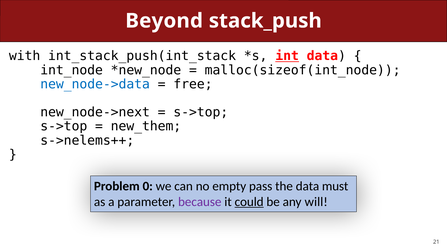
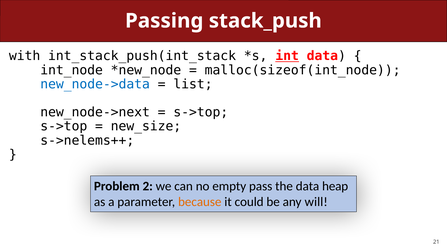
Beyond: Beyond -> Passing
free: free -> list
new_them: new_them -> new_size
0: 0 -> 2
must: must -> heap
because colour: purple -> orange
could underline: present -> none
